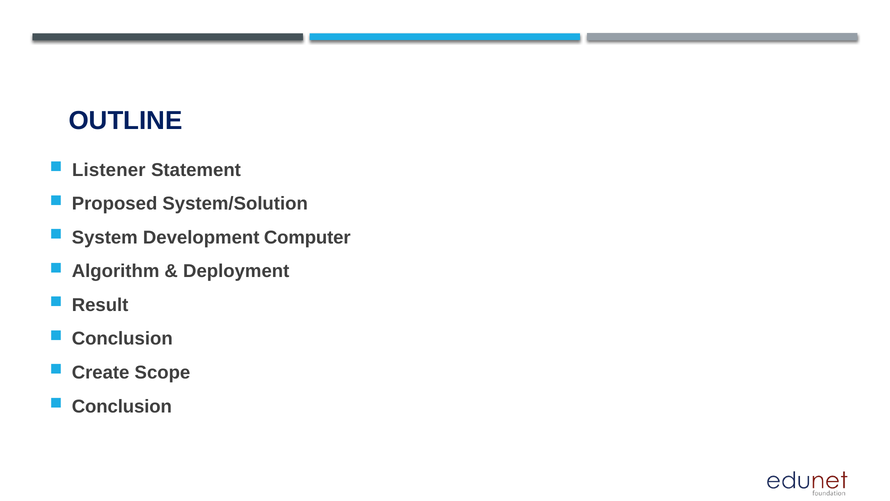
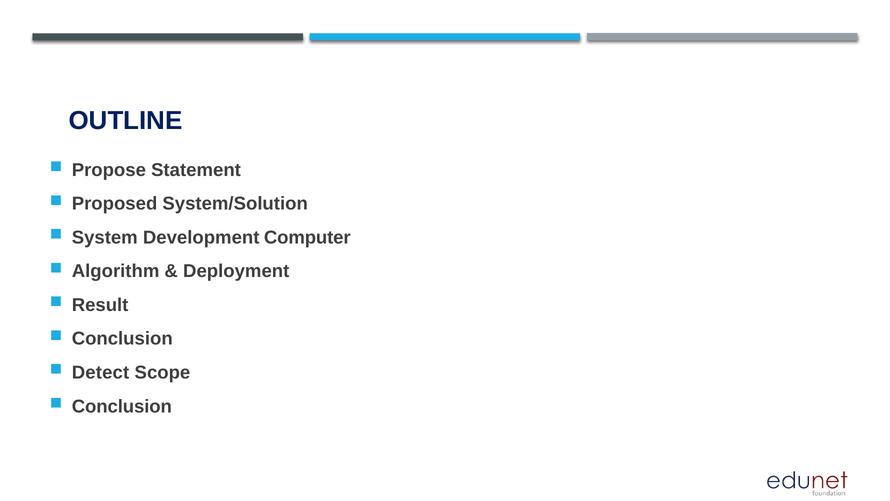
Listener: Listener -> Propose
Create: Create -> Detect
